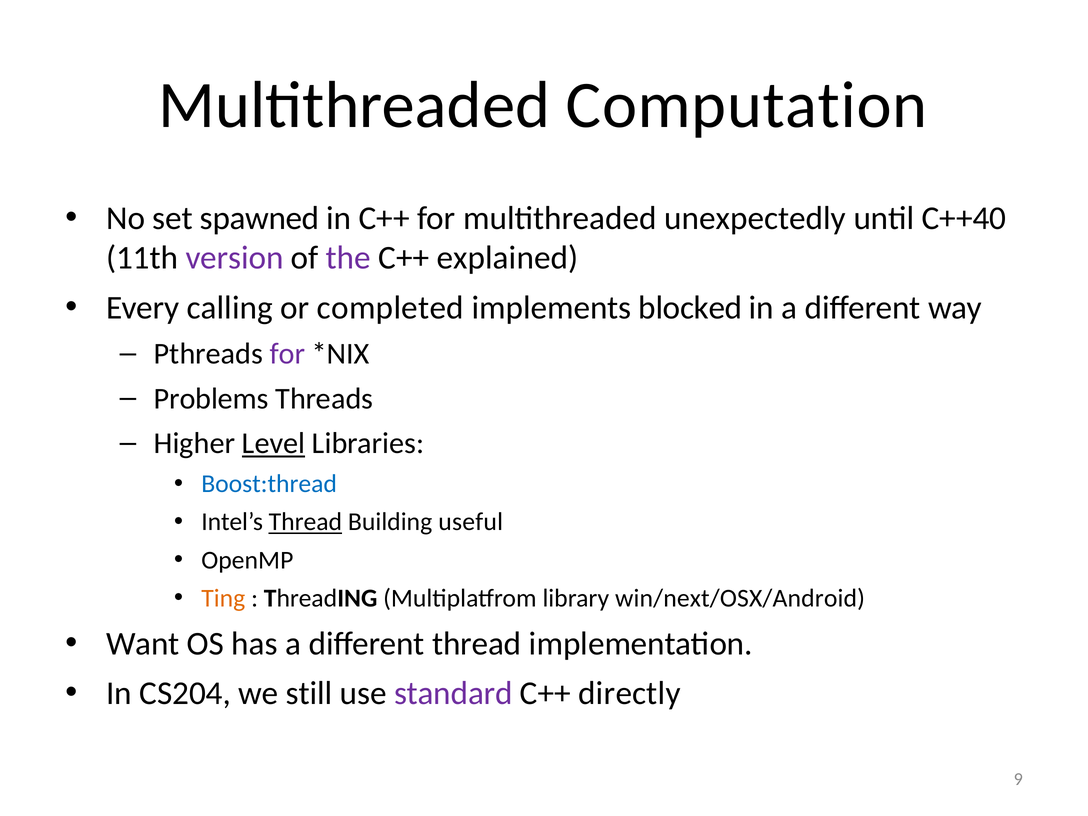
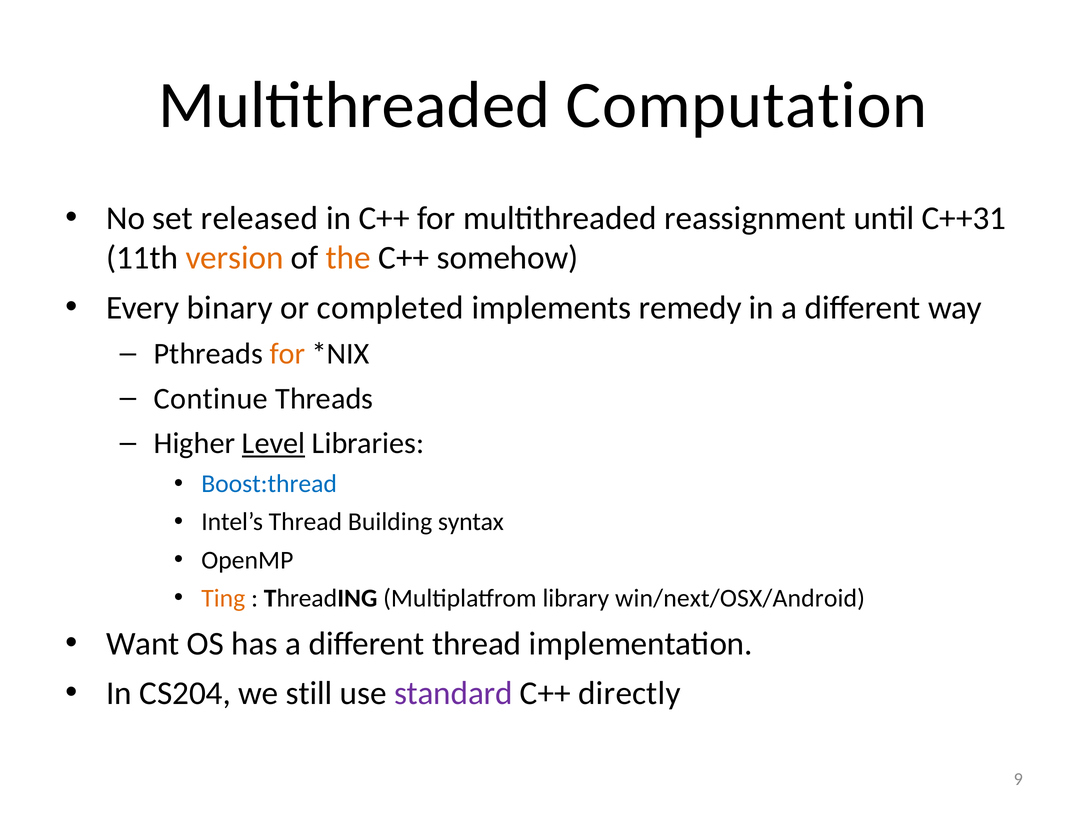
spawned: spawned -> released
unexpectedly: unexpectedly -> reassignment
C++40: C++40 -> C++31
version colour: purple -> orange
the colour: purple -> orange
explained: explained -> somehow
calling: calling -> binary
blocked: blocked -> remedy
for at (287, 354) colour: purple -> orange
Problems: Problems -> Continue
Thread at (305, 522) underline: present -> none
useful: useful -> syntax
